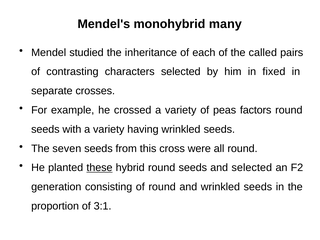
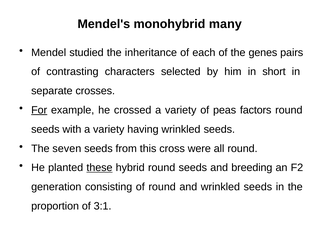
called: called -> genes
fixed: fixed -> short
For underline: none -> present
and selected: selected -> breeding
